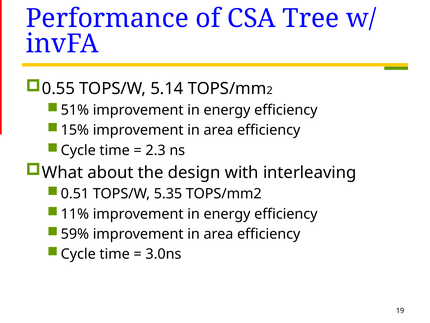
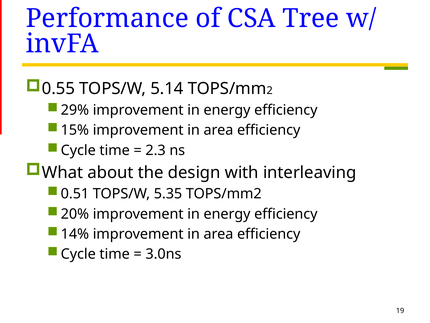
51%: 51% -> 29%
11%: 11% -> 20%
59%: 59% -> 14%
